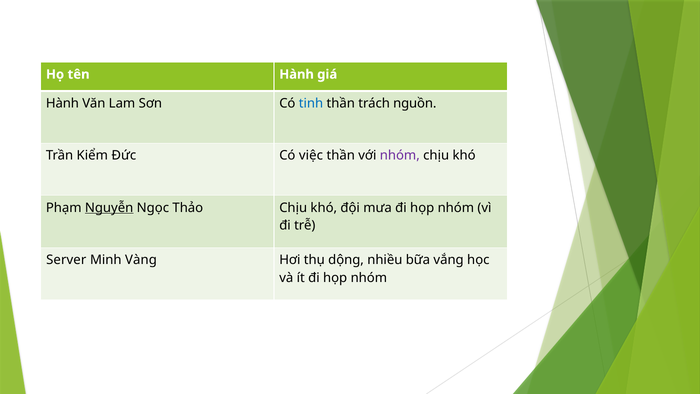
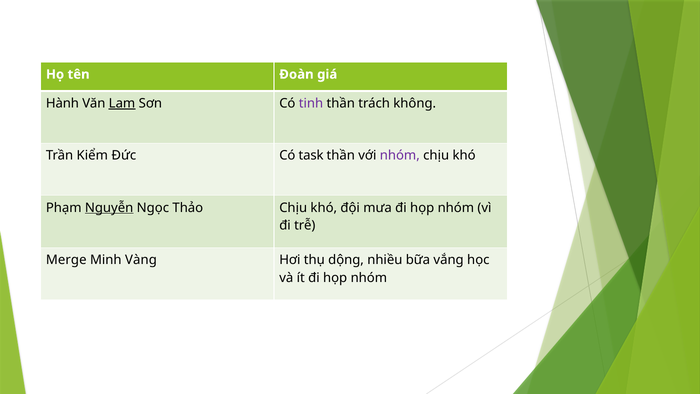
tên Hành: Hành -> Đoàn
Lam underline: none -> present
tinh colour: blue -> purple
nguồn: nguồn -> không
việc: việc -> task
Server: Server -> Merge
